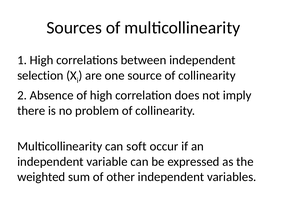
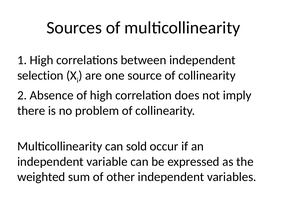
soft: soft -> sold
